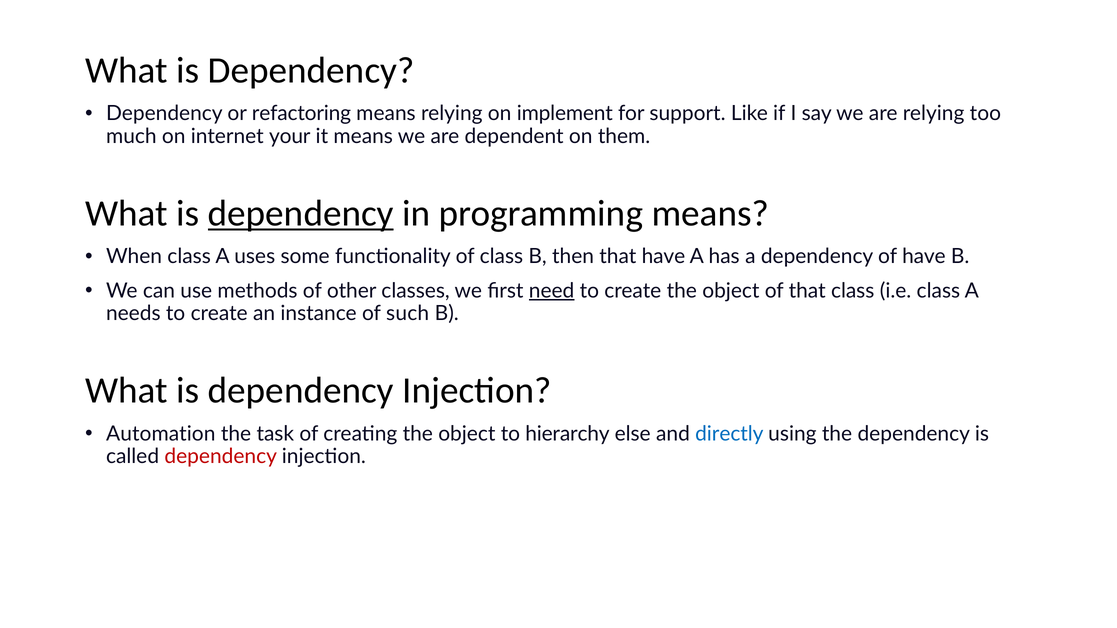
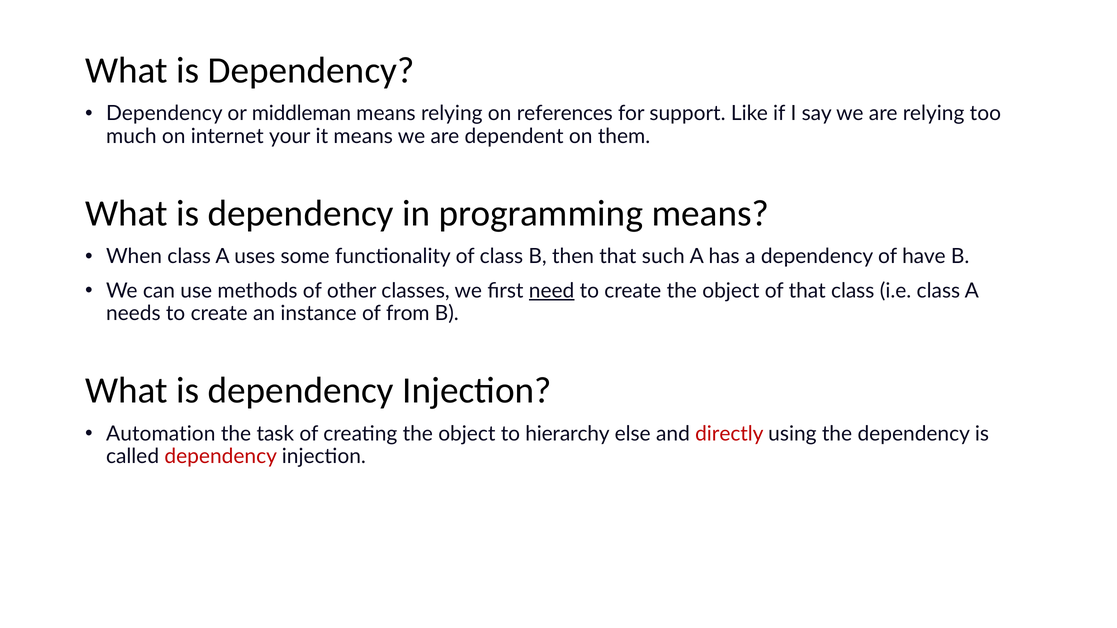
refactoring: refactoring -> middleman
implement: implement -> references
dependency at (301, 213) underline: present -> none
that have: have -> such
such: such -> from
directly colour: blue -> red
